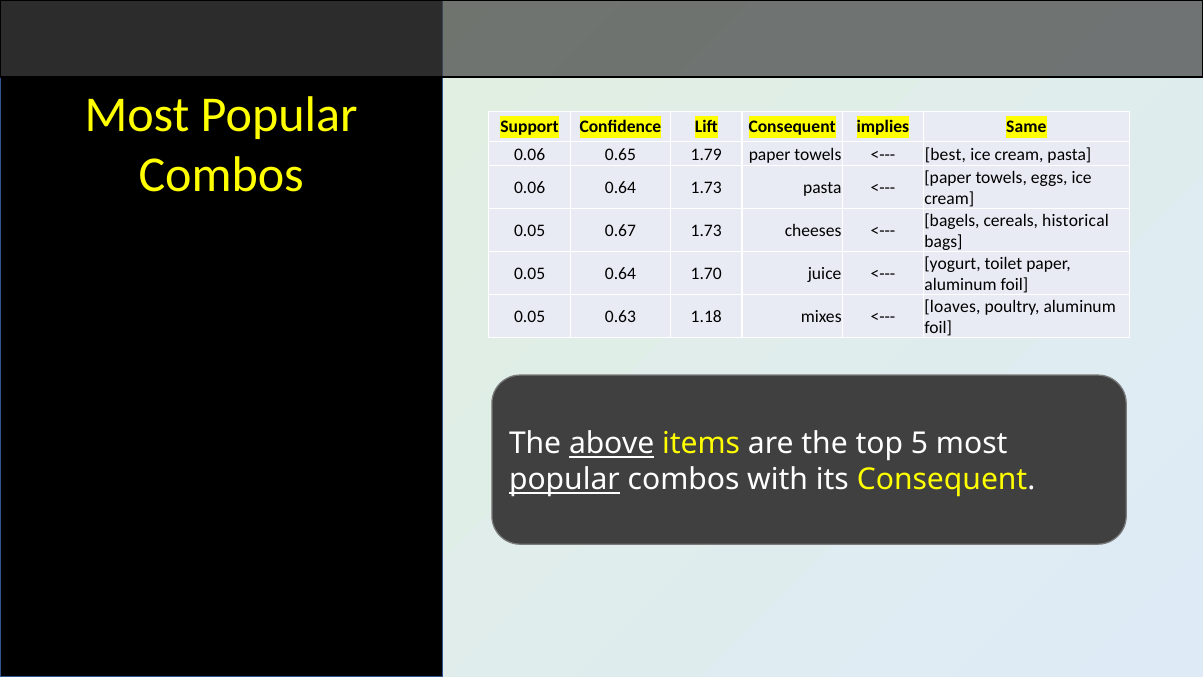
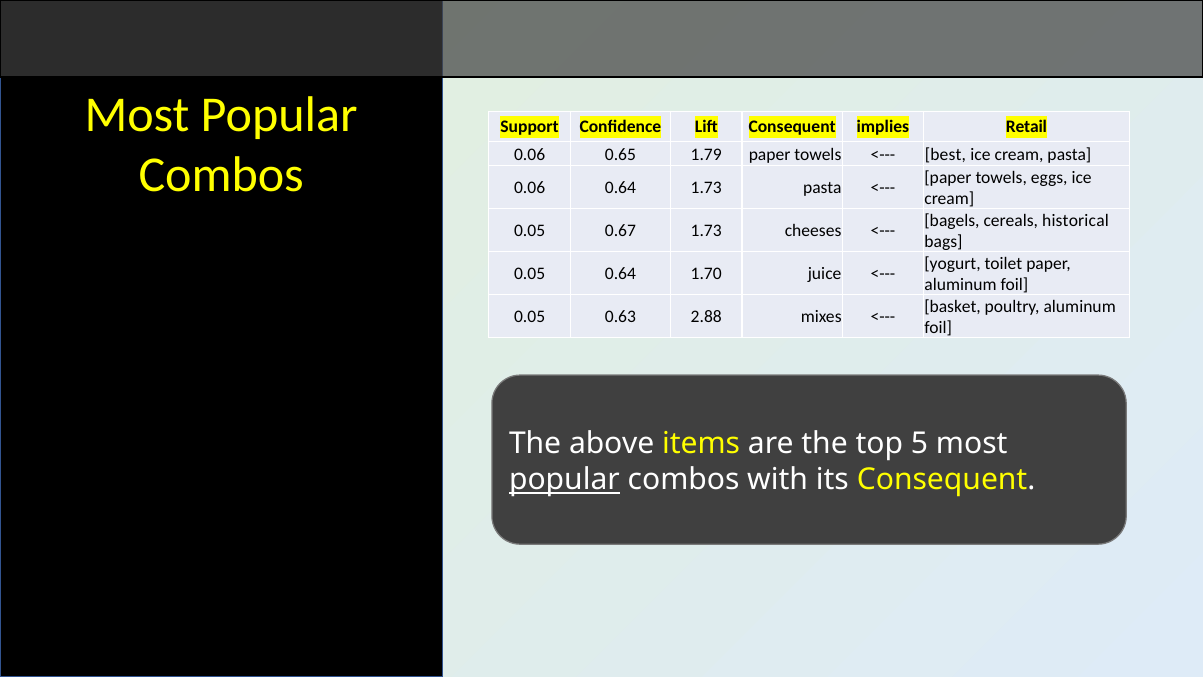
Same: Same -> Retail
loaves: loaves -> basket
1.18: 1.18 -> 2.88
above underline: present -> none
